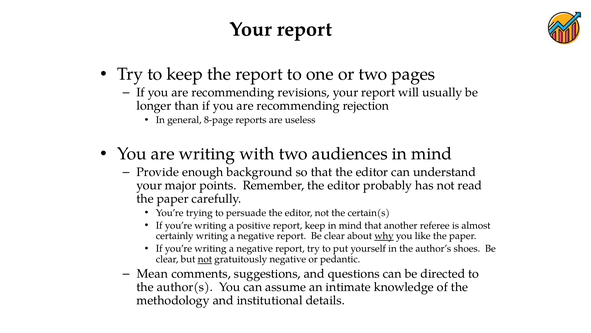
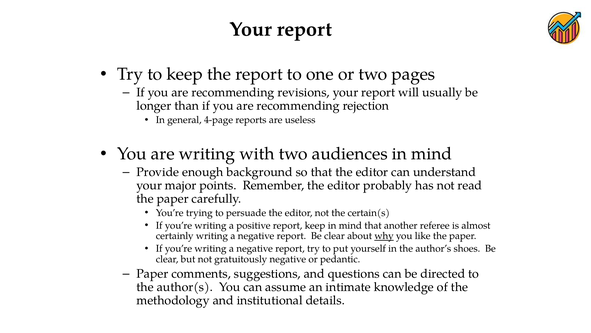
8-page: 8-page -> 4-page
not at (205, 259) underline: present -> none
Mean at (152, 273): Mean -> Paper
